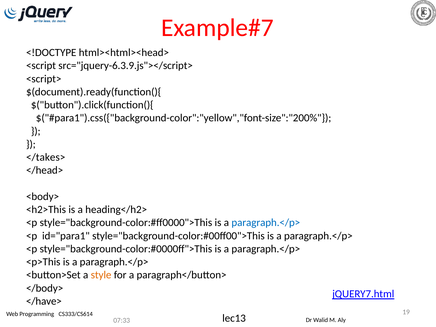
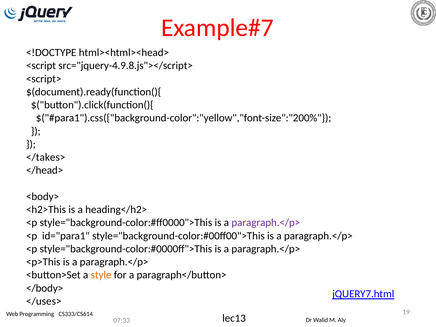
src="jquery-6.3.9.js"></script>: src="jquery-6.3.9.js"></script> -> src="jquery-4.9.8.js"></script>
paragraph.</p> at (266, 223) colour: blue -> purple
</have>: </have> -> </uses>
